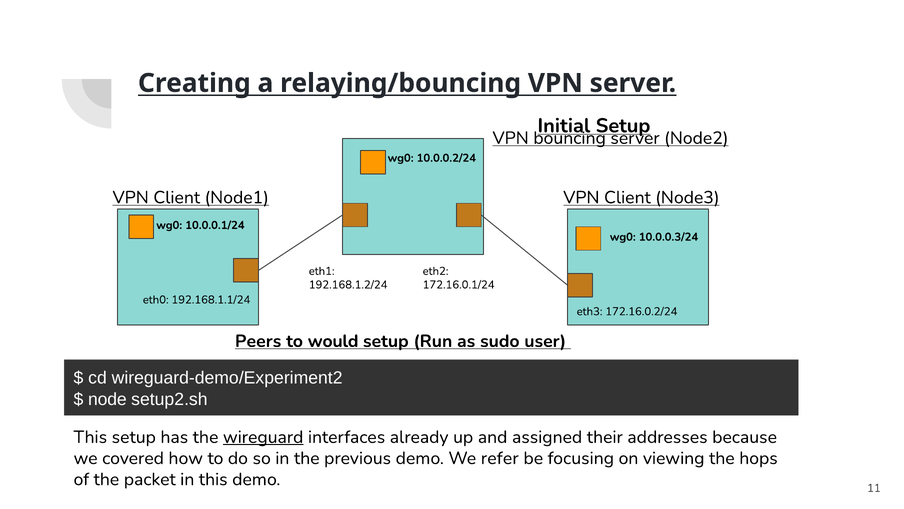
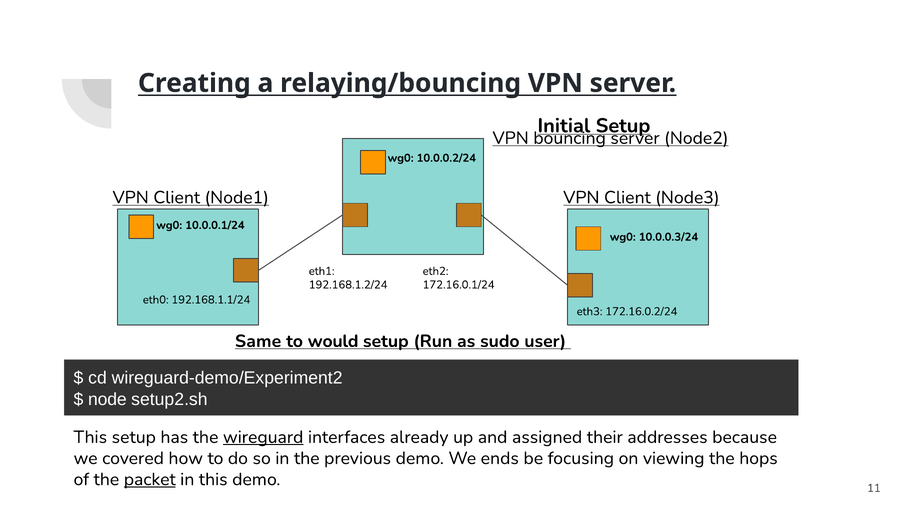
Peers: Peers -> Same
refer: refer -> ends
packet underline: none -> present
